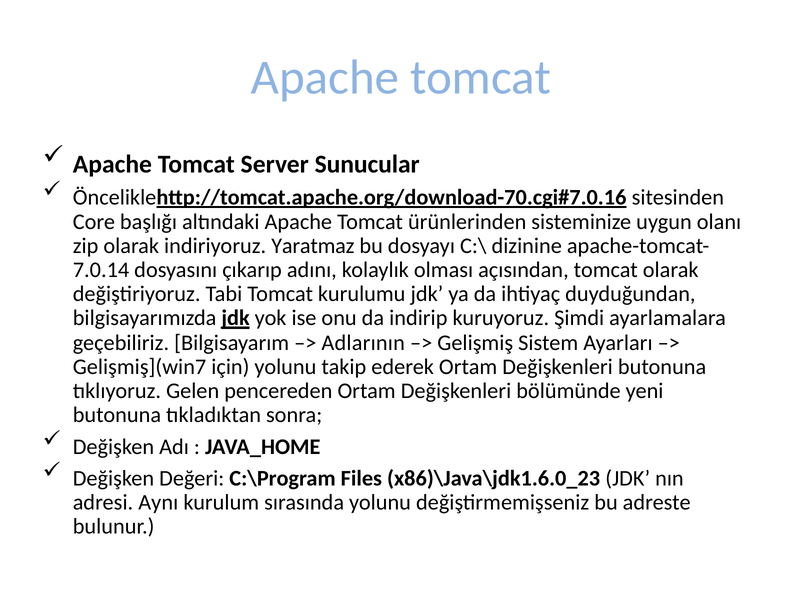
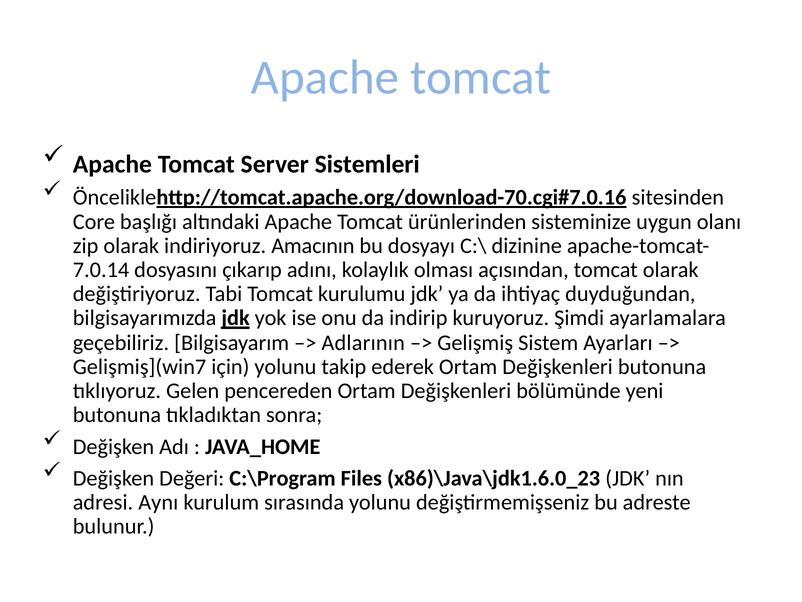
Sunucular: Sunucular -> Sistemleri
Yaratmaz: Yaratmaz -> Amacının
